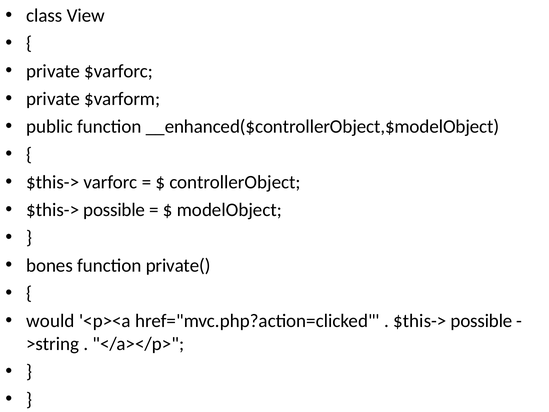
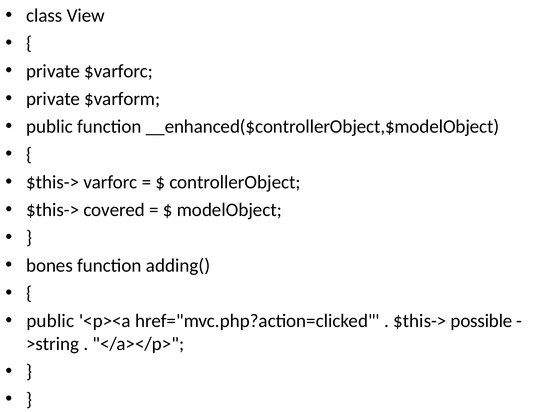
possible at (114, 210): possible -> covered
private(: private( -> adding(
would at (50, 321): would -> public
